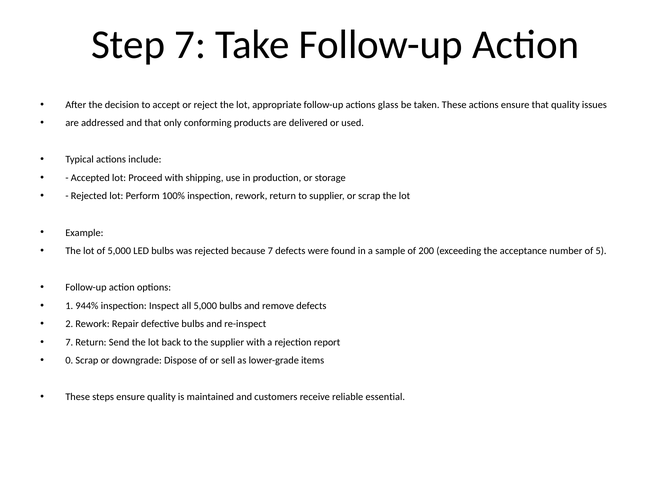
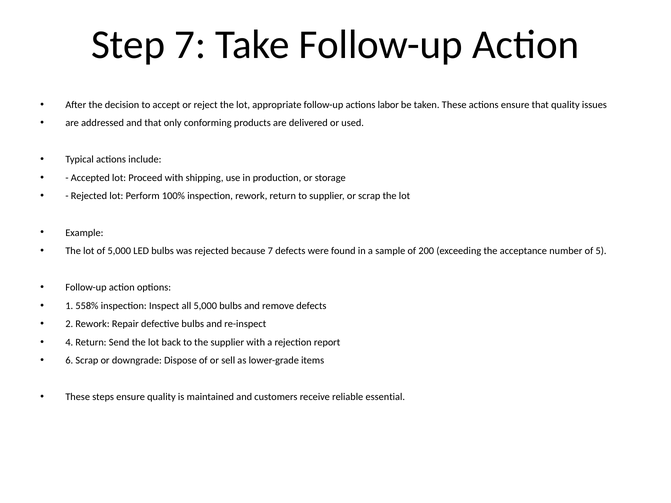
glass: glass -> labor
944%: 944% -> 558%
7 at (69, 342): 7 -> 4
0: 0 -> 6
